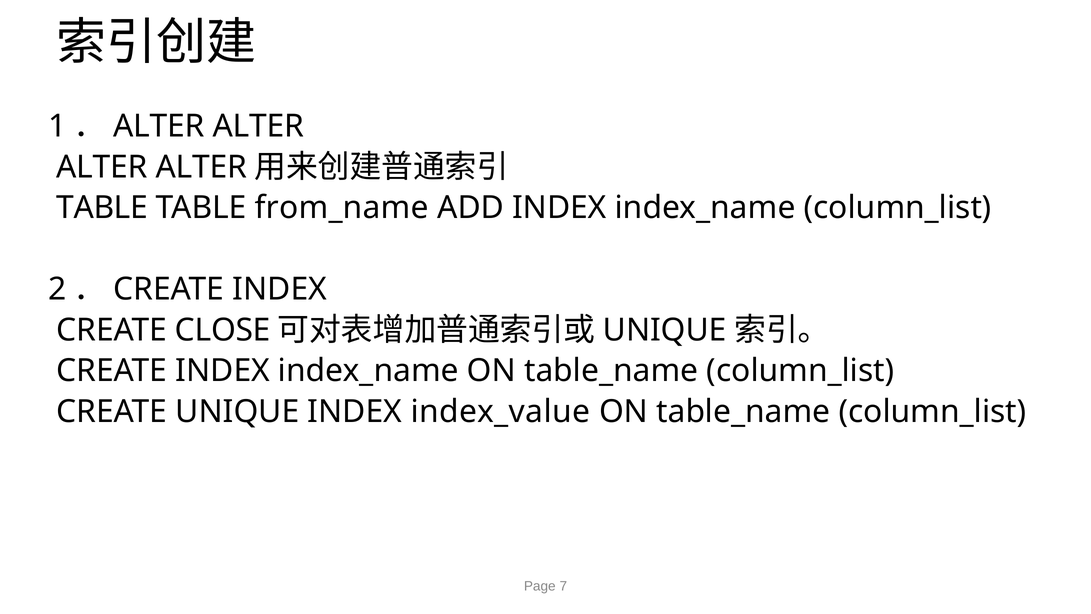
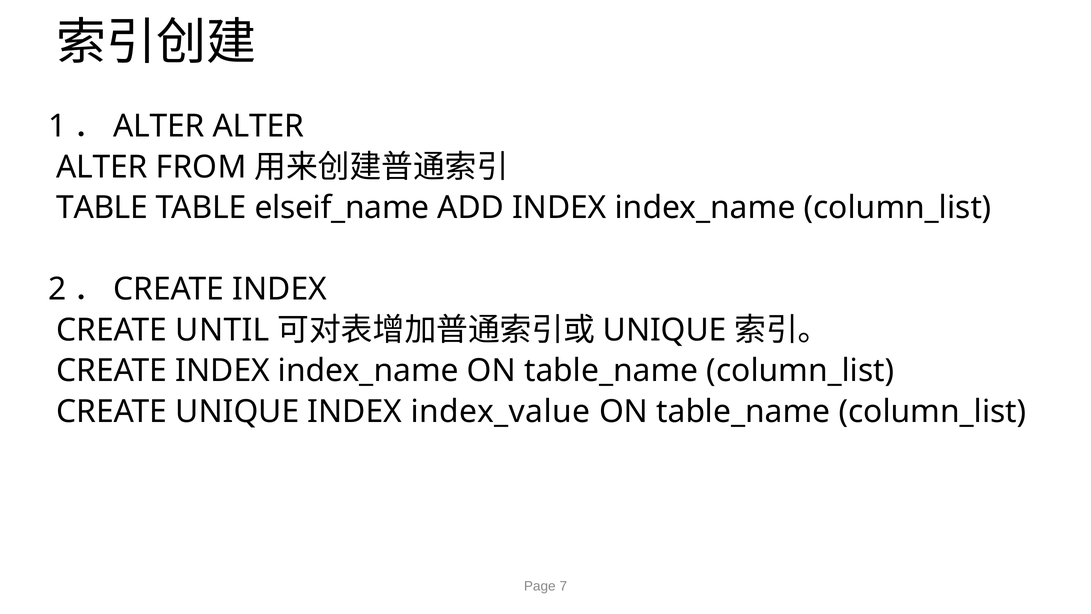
ALTER at (201, 167): ALTER -> FROM
from_name: from_name -> elseif_name
CLOSE: CLOSE -> UNTIL
